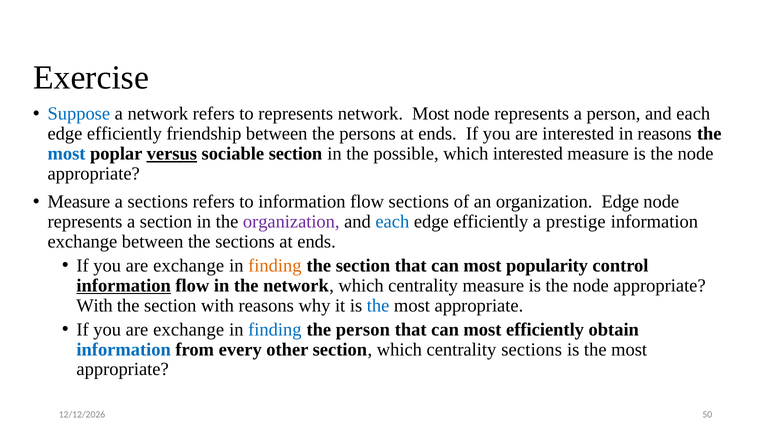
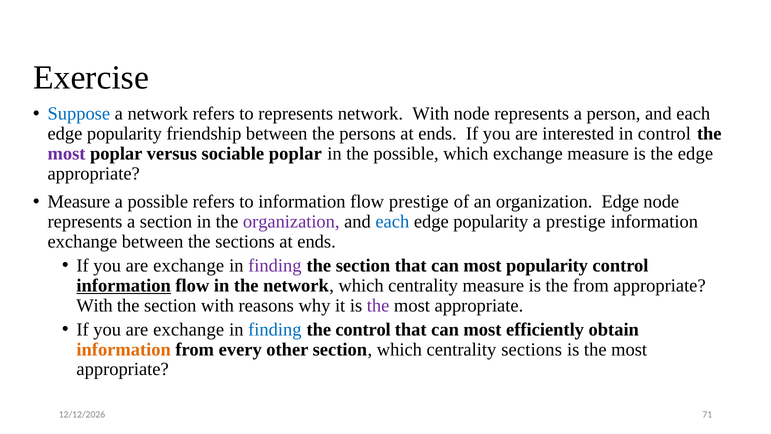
network Most: Most -> With
efficiently at (124, 134): efficiently -> popularity
in reasons: reasons -> control
most at (67, 154) colour: blue -> purple
versus underline: present -> none
sociable section: section -> poplar
which interested: interested -> exchange
node at (696, 154): node -> edge
a sections: sections -> possible
flow sections: sections -> prestige
efficiently at (491, 222): efficiently -> popularity
finding at (275, 265) colour: orange -> purple
node at (591, 285): node -> from
the at (378, 305) colour: blue -> purple
the person: person -> control
information at (124, 349) colour: blue -> orange
50: 50 -> 71
